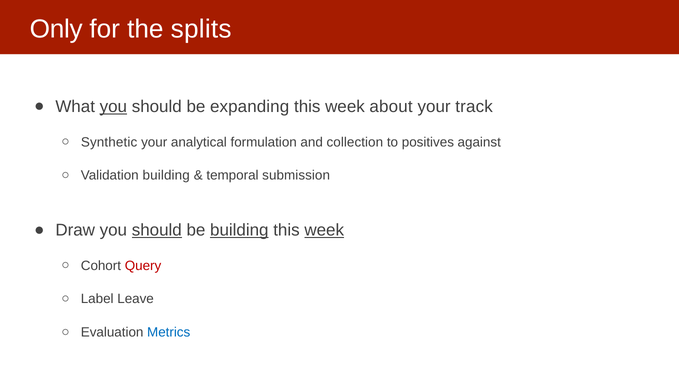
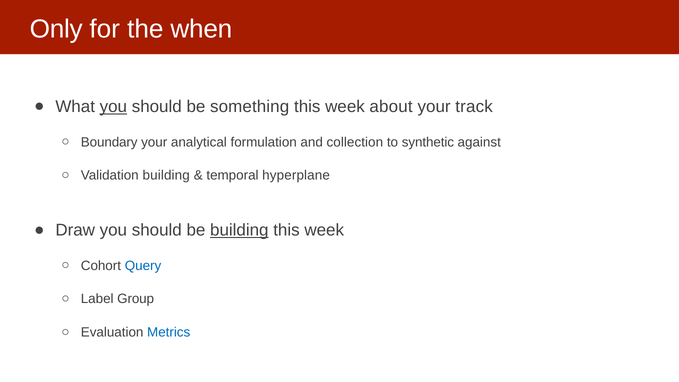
splits: splits -> when
expanding: expanding -> something
Synthetic: Synthetic -> Boundary
positives: positives -> synthetic
submission: submission -> hyperplane
should at (157, 230) underline: present -> none
week at (324, 230) underline: present -> none
Query colour: red -> blue
Leave: Leave -> Group
